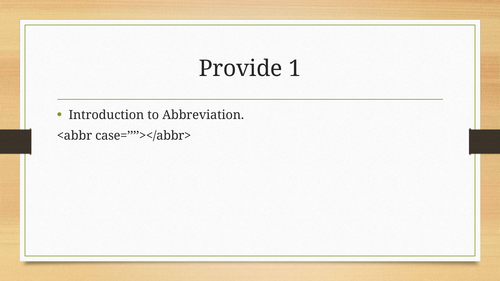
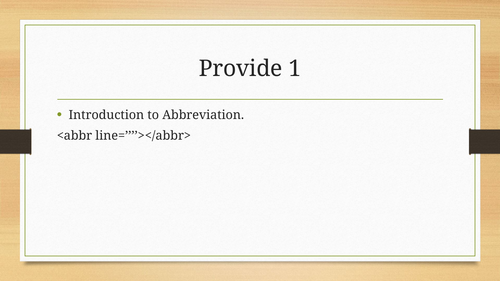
case=’’’’></abbr>: case=’’’’></abbr> -> line=’’’’></abbr>
